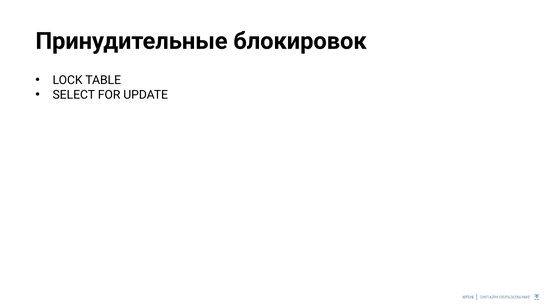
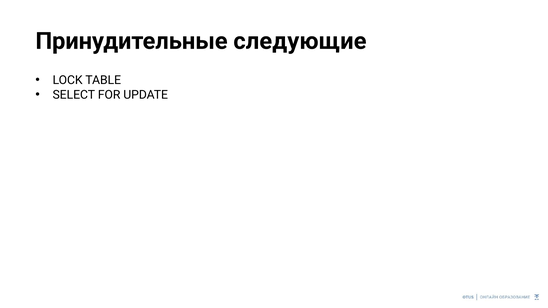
блокировок: блокировок -> следующие
